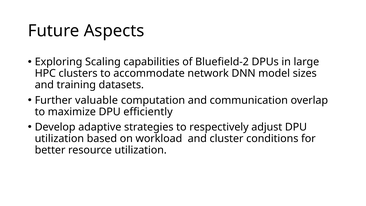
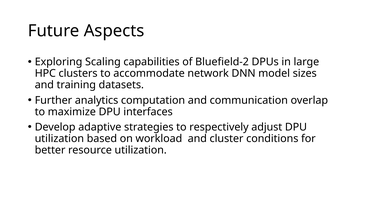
valuable: valuable -> analytics
efﬁciently: efﬁciently -> interfaces
